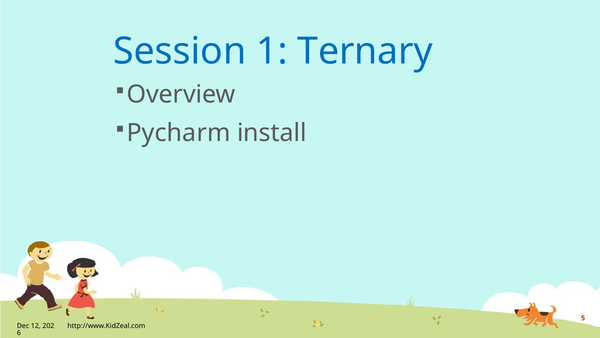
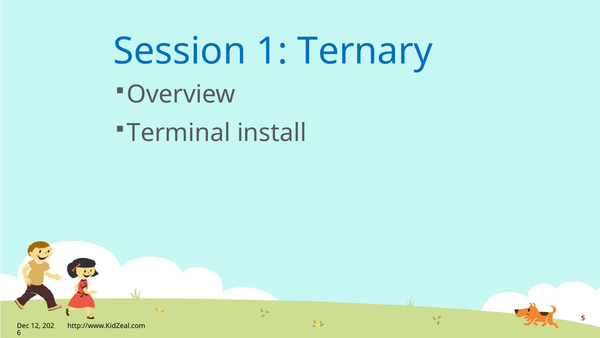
Pycharm: Pycharm -> Terminal
